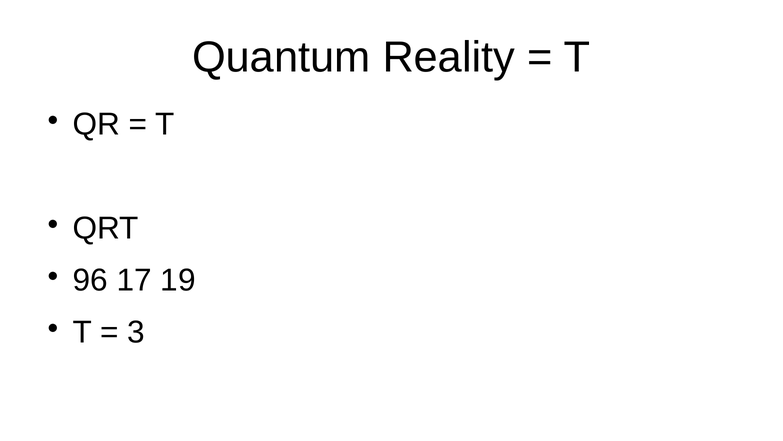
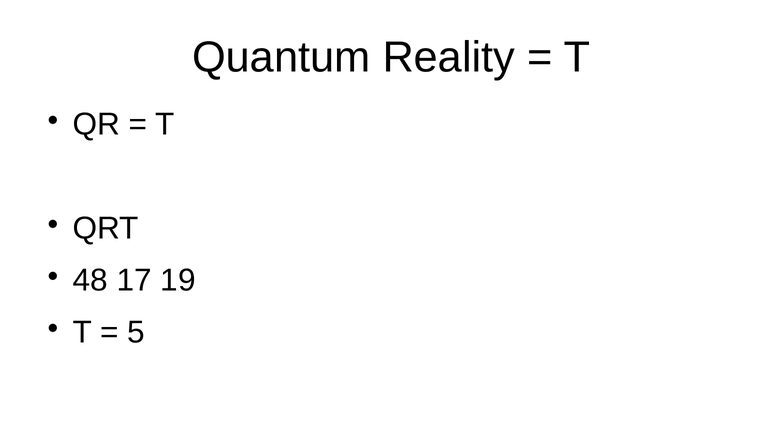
96: 96 -> 48
3: 3 -> 5
